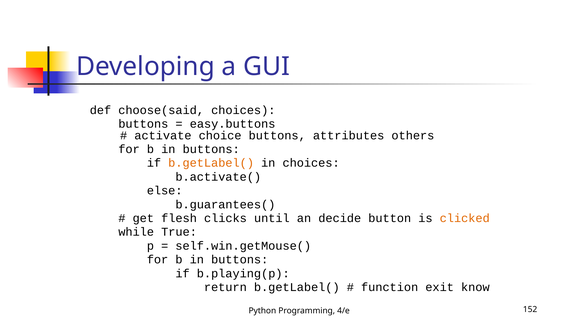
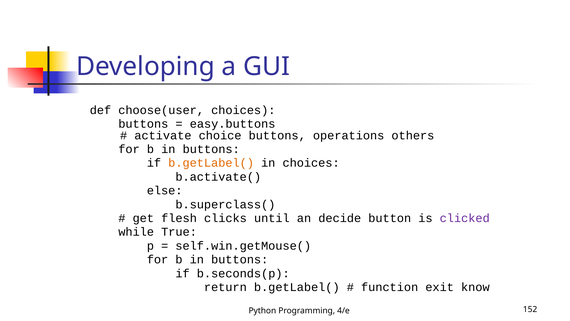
choose(said: choose(said -> choose(user
attributes: attributes -> operations
b.guarantees(: b.guarantees( -> b.superclass(
clicked colour: orange -> purple
b.playing(p: b.playing(p -> b.seconds(p
